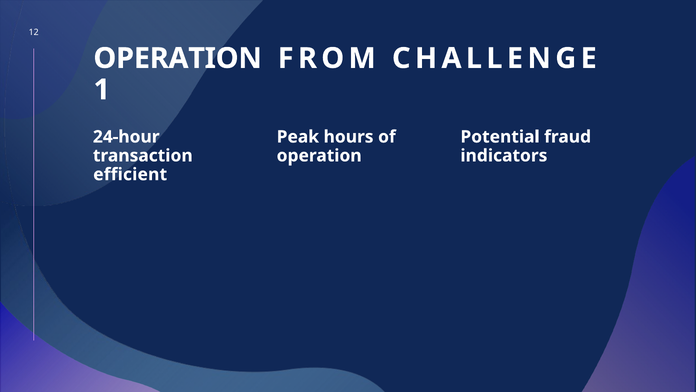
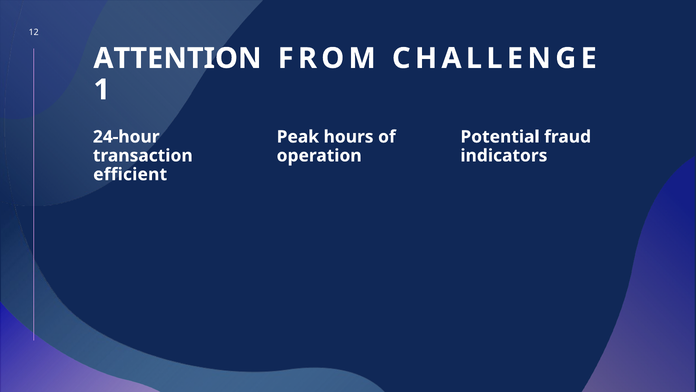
OPERATION at (178, 58): OPERATION -> ATTENTION
